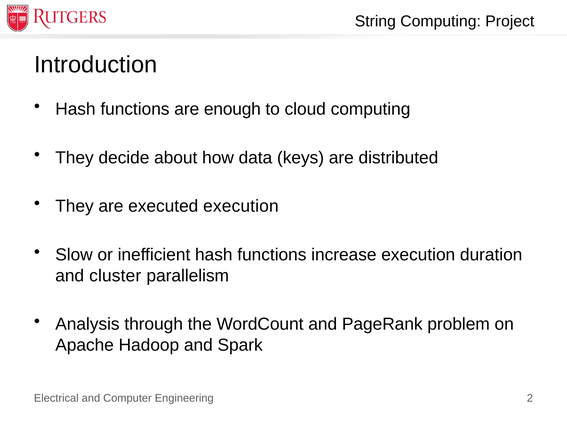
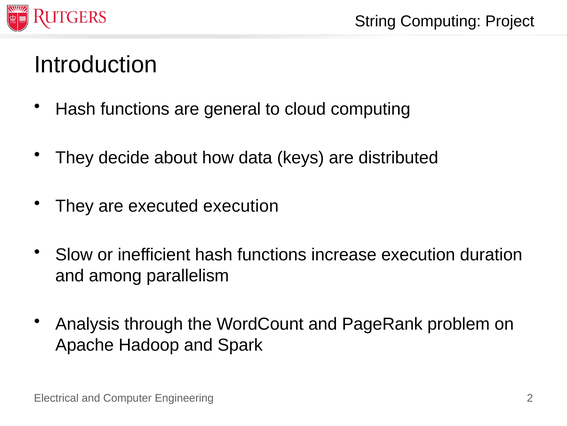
enough: enough -> general
cluster: cluster -> among
